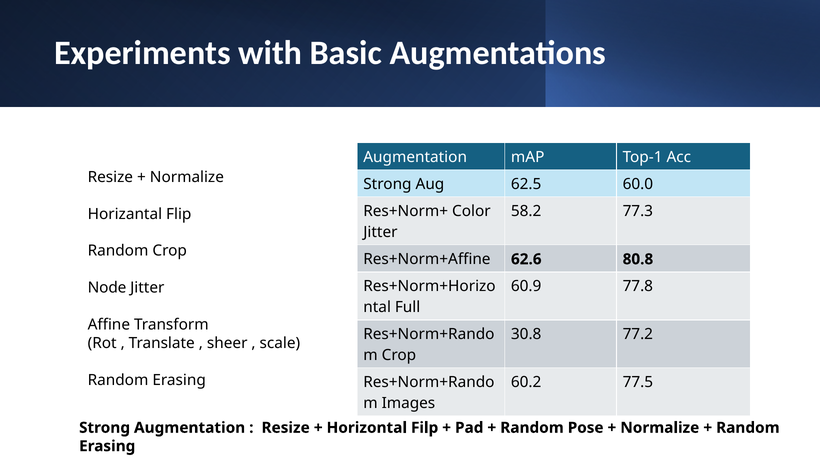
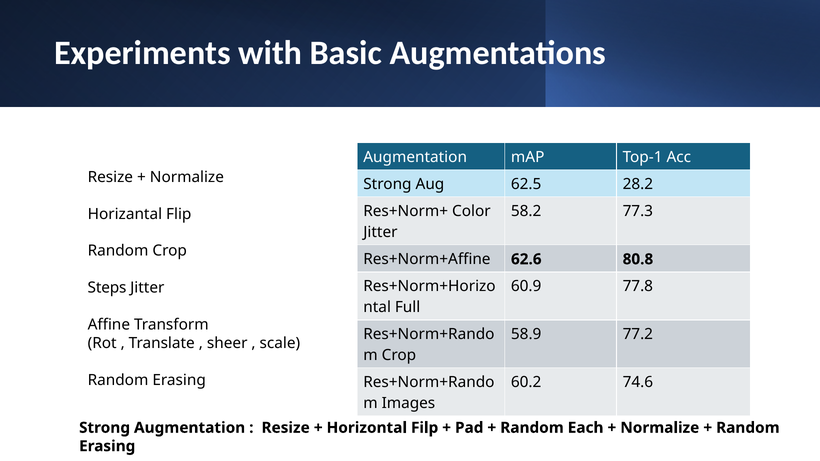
60.0: 60.0 -> 28.2
Node: Node -> Steps
30.8: 30.8 -> 58.9
77.5: 77.5 -> 74.6
Pose: Pose -> Each
